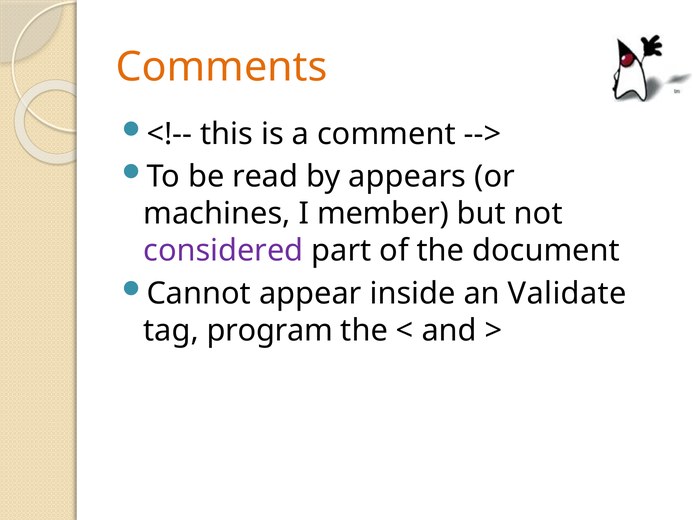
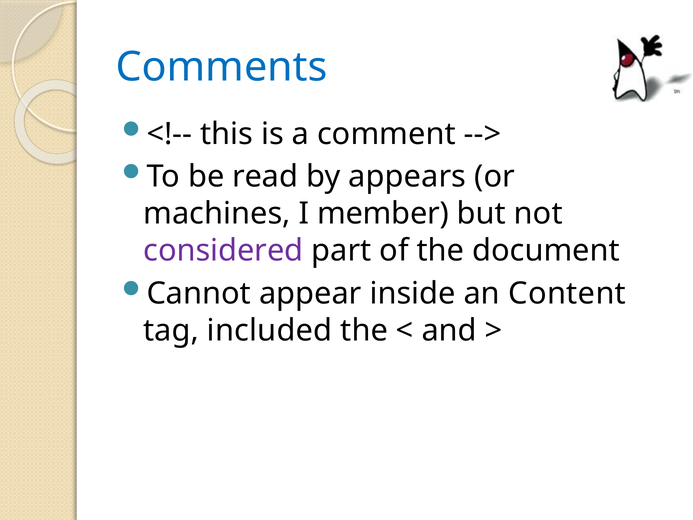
Comments colour: orange -> blue
Validate: Validate -> Content
program: program -> included
